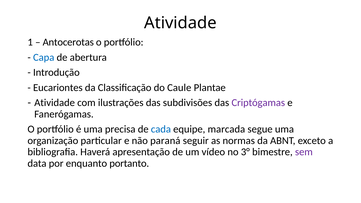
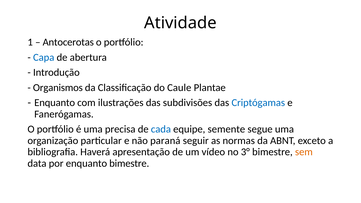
Eucariontes: Eucariontes -> Organismos
Atividade at (55, 103): Atividade -> Enquanto
Criptógamas colour: purple -> blue
marcada: marcada -> semente
sem colour: purple -> orange
enquanto portanto: portanto -> bimestre
